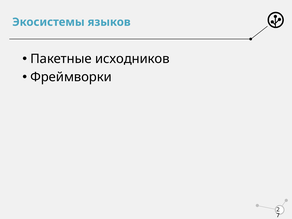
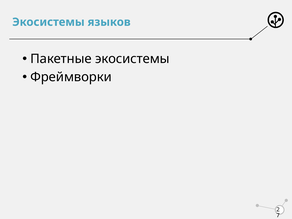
Пакетные исходников: исходников -> экосистемы
